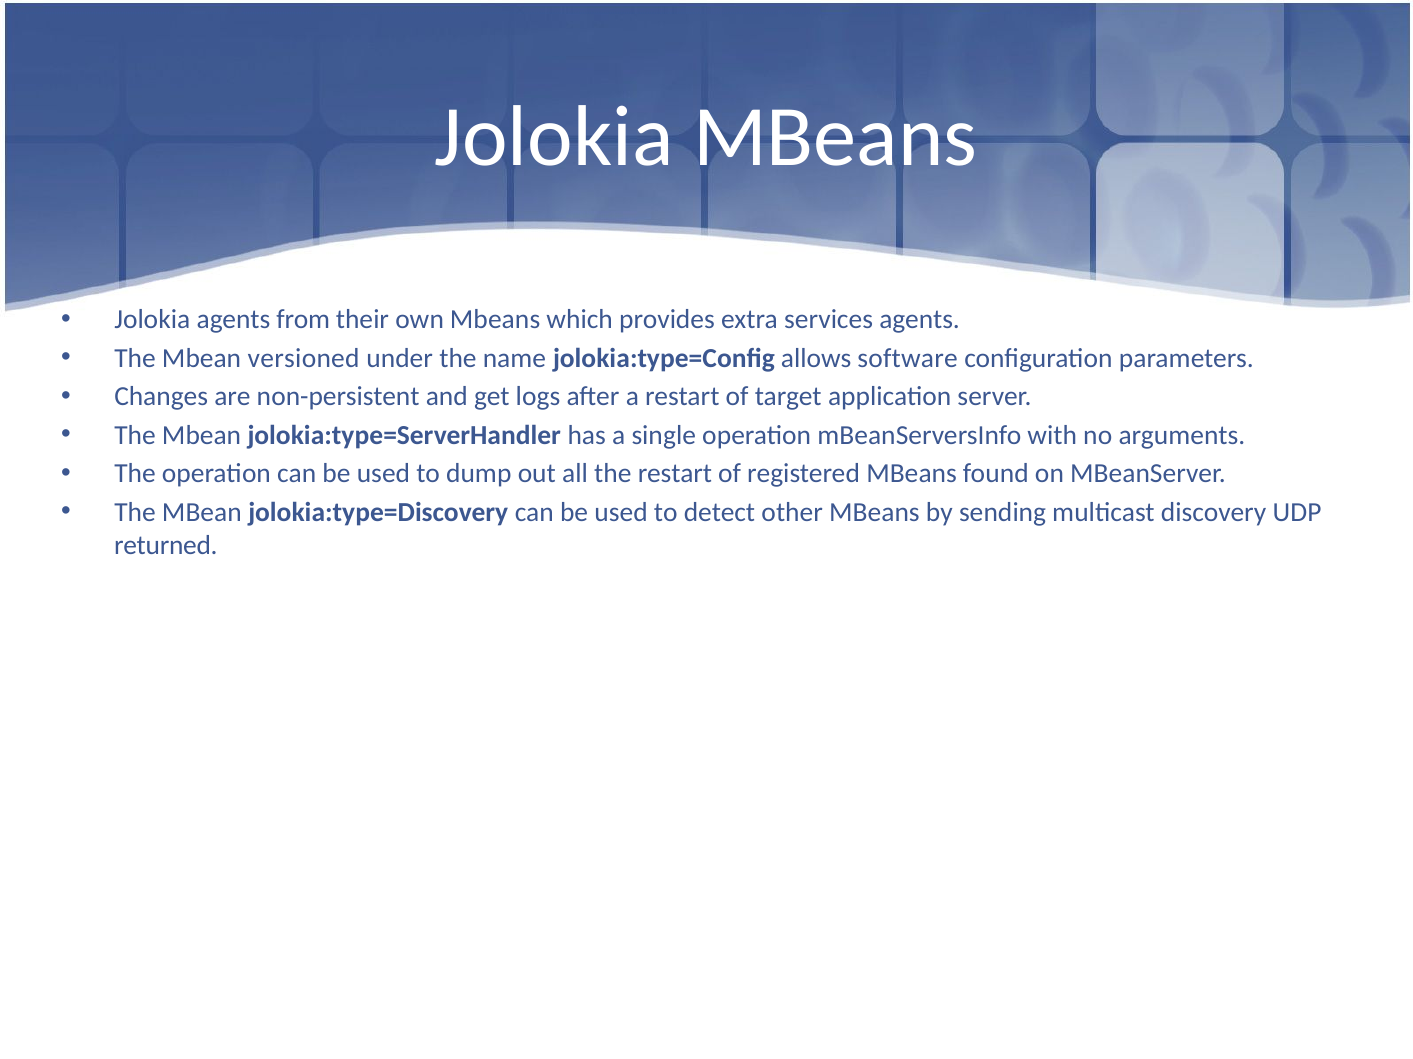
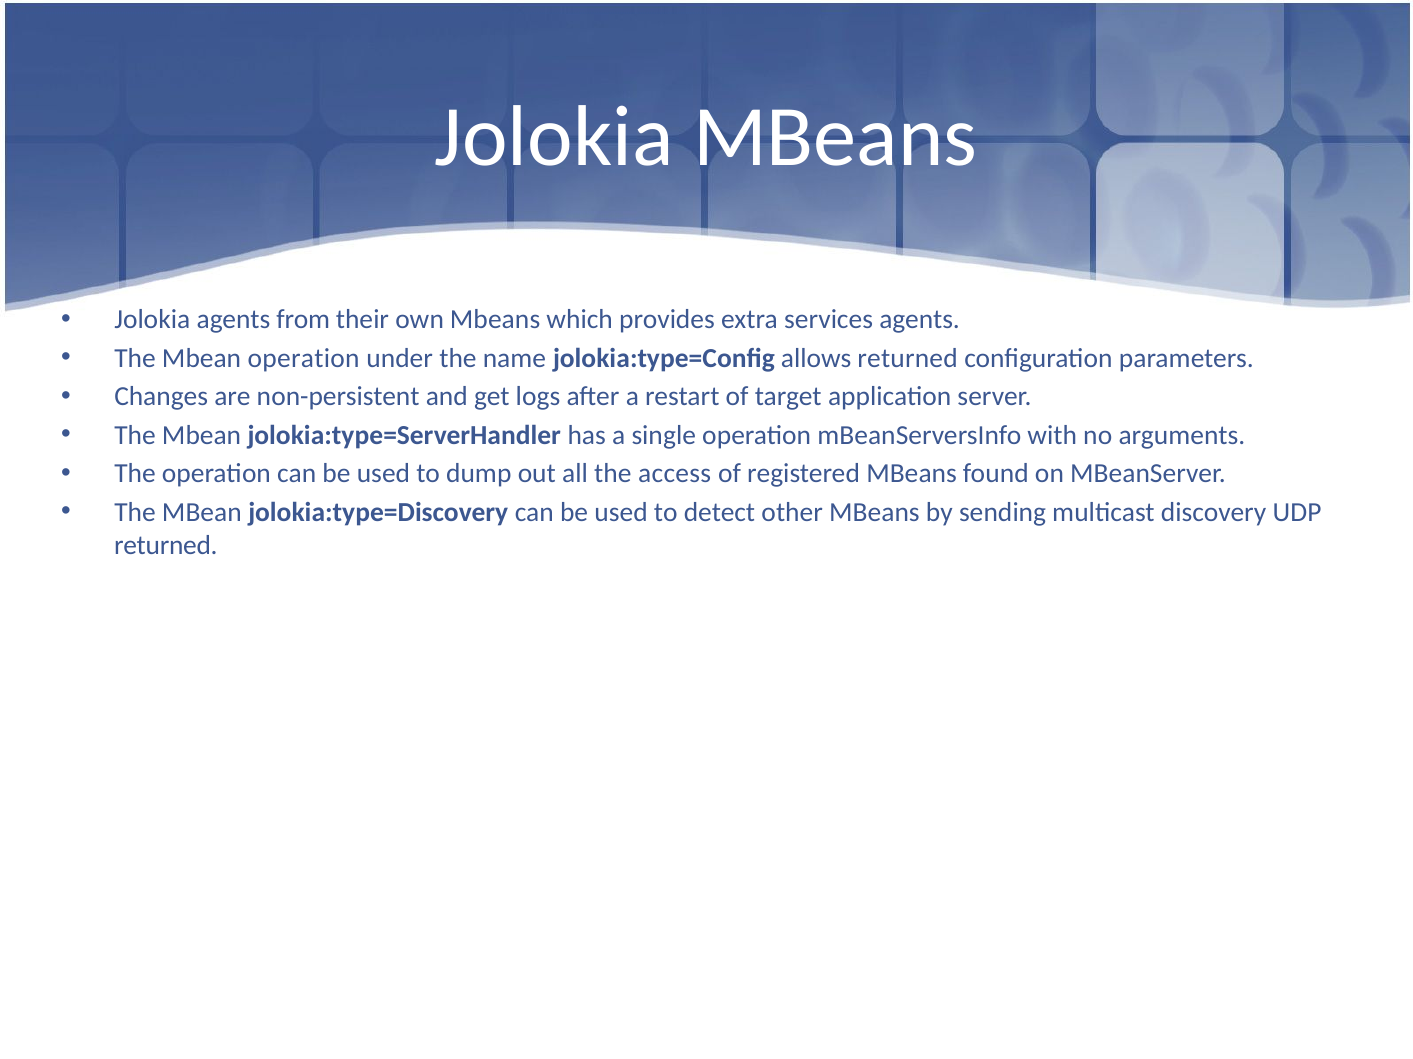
Mbean versioned: versioned -> operation
allows software: software -> returned
the restart: restart -> access
